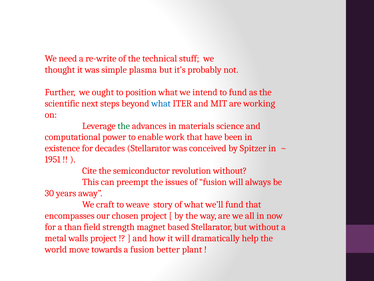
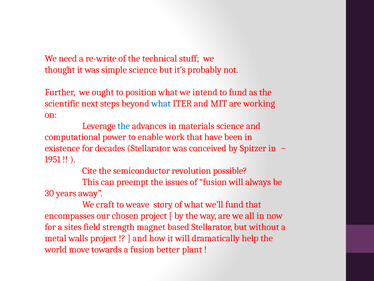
simple plasma: plasma -> science
the at (124, 126) colour: green -> blue
revolution without: without -> possible
than: than -> sites
